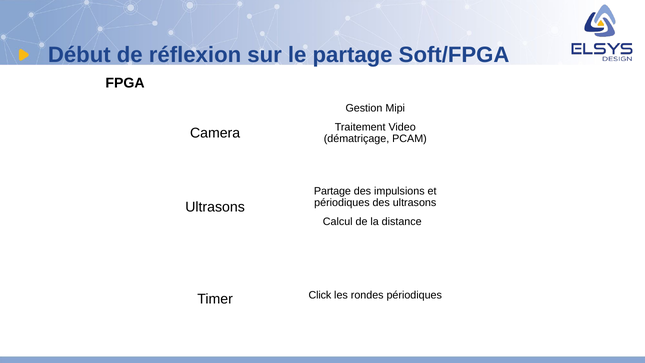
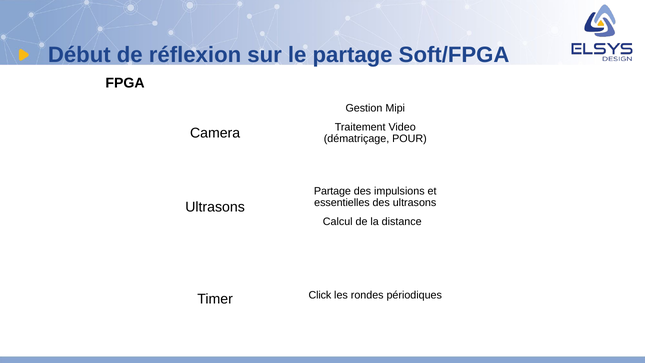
PCAM: PCAM -> POUR
périodiques at (342, 203): périodiques -> essentielles
